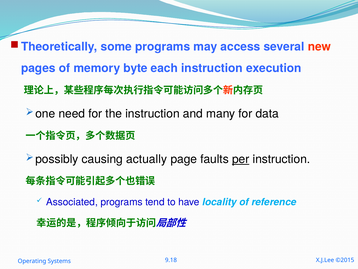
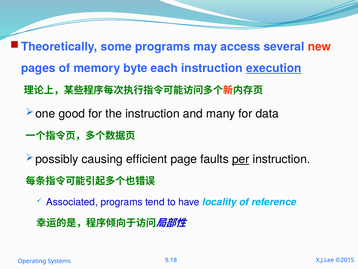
execution underline: none -> present
need: need -> good
actually: actually -> efficient
